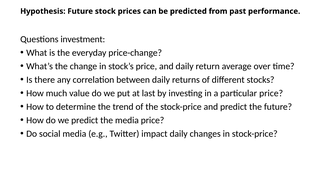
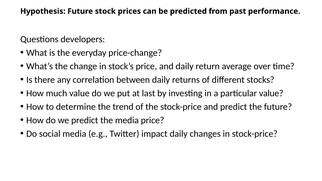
investment: investment -> developers
particular price: price -> value
